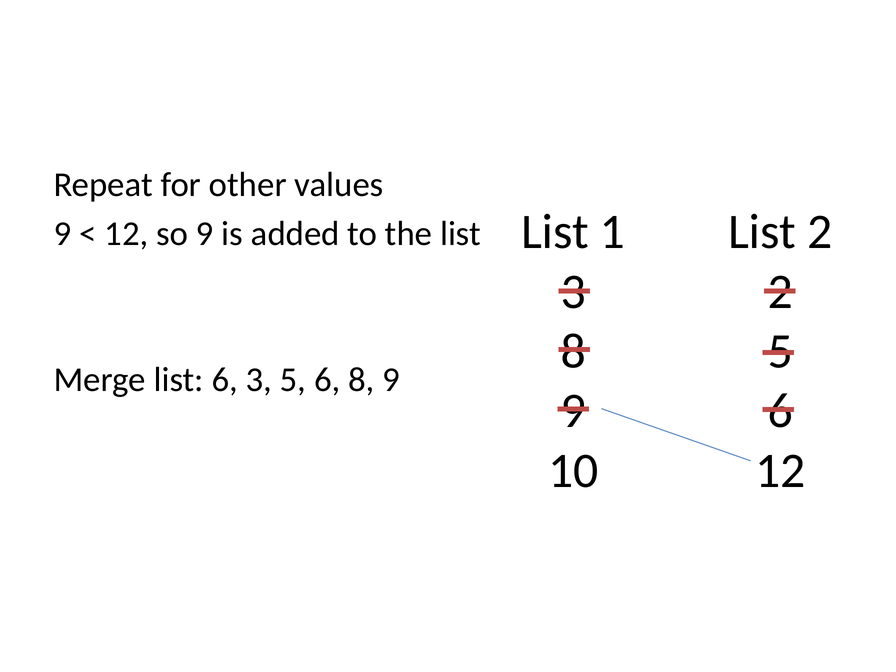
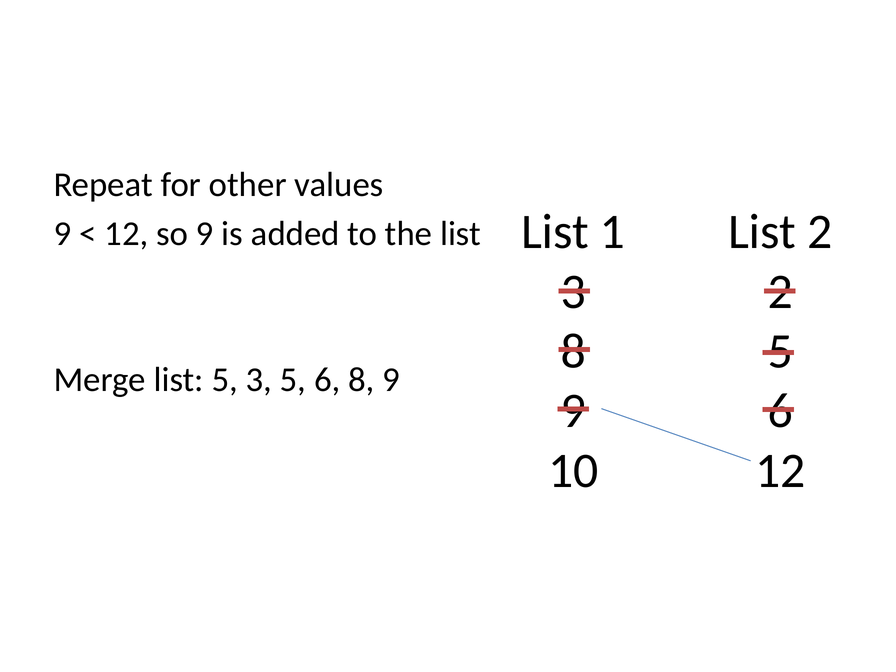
list 6: 6 -> 5
